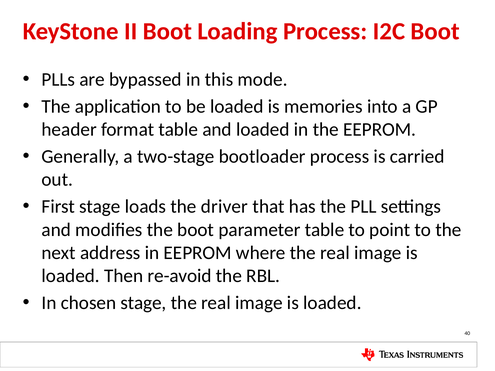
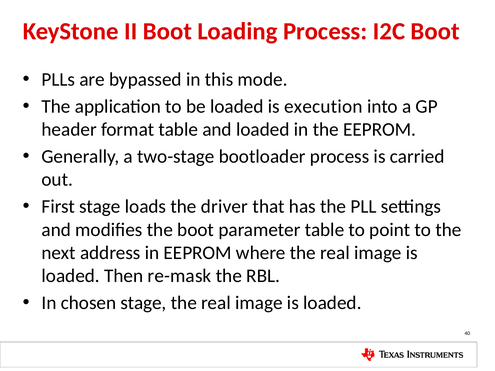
memories: memories -> execution
re-avoid: re-avoid -> re-mask
